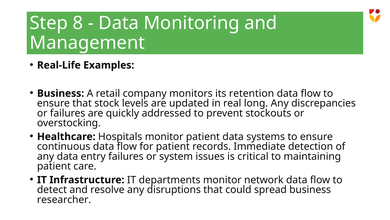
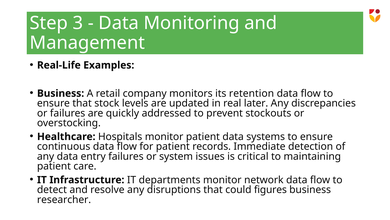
8: 8 -> 3
long: long -> later
spread: spread -> figures
